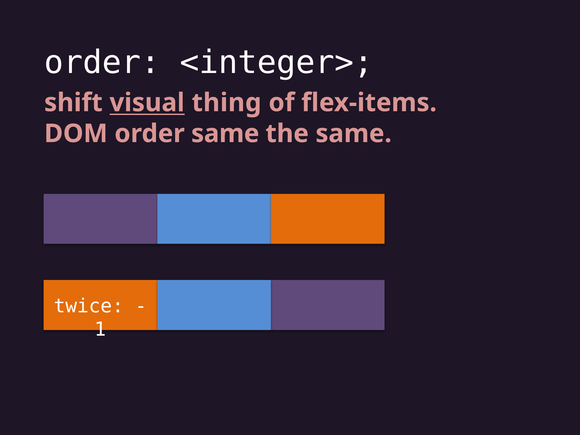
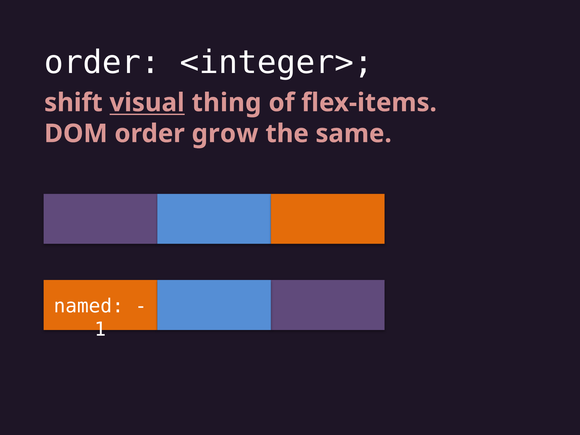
order same: same -> grow
twice: twice -> named
